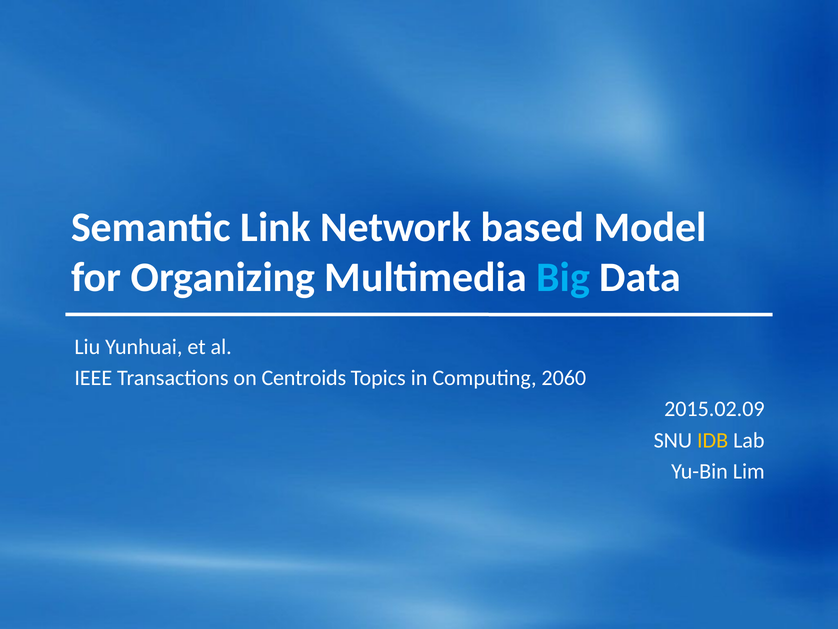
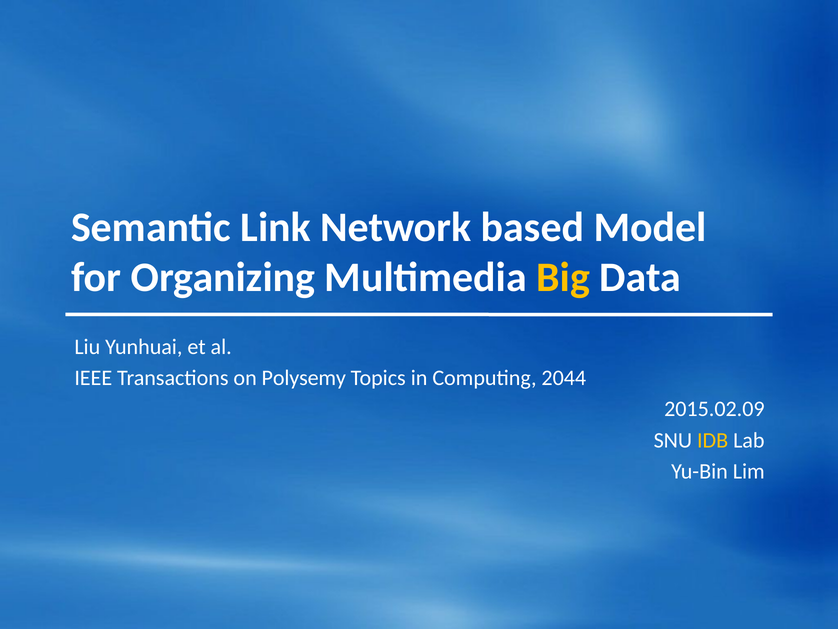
Big colour: light blue -> yellow
Centroids: Centroids -> Polysemy
2060: 2060 -> 2044
